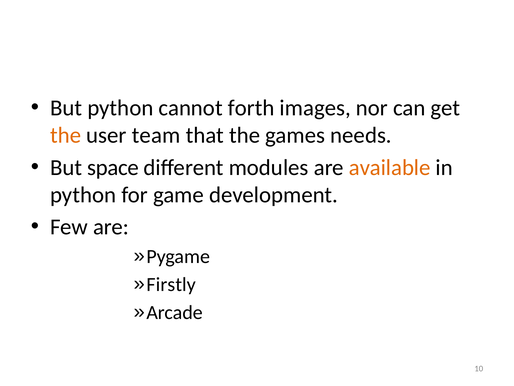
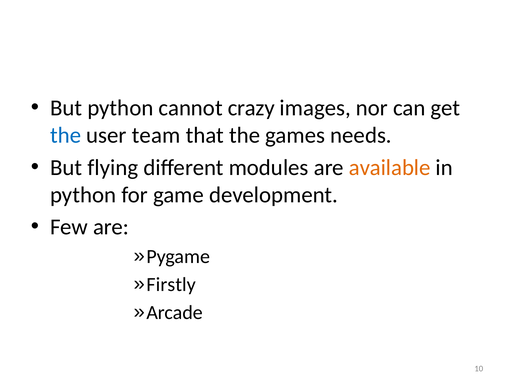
forth: forth -> crazy
the at (66, 135) colour: orange -> blue
space: space -> flying
